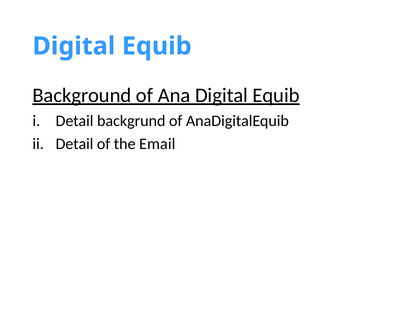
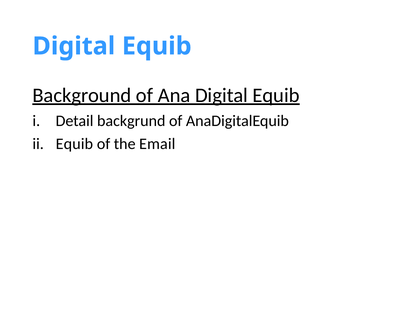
Detail at (75, 144): Detail -> Equib
